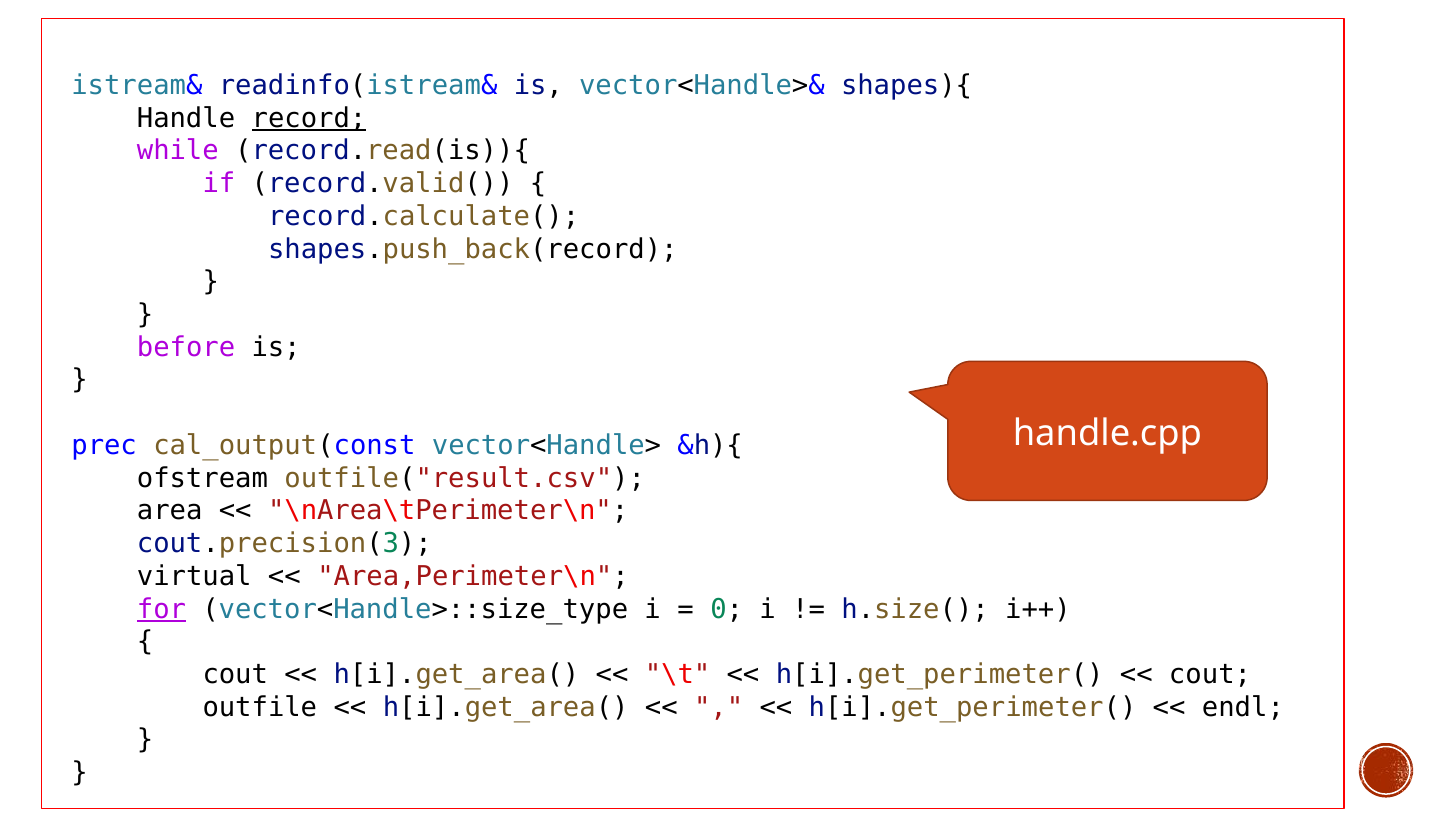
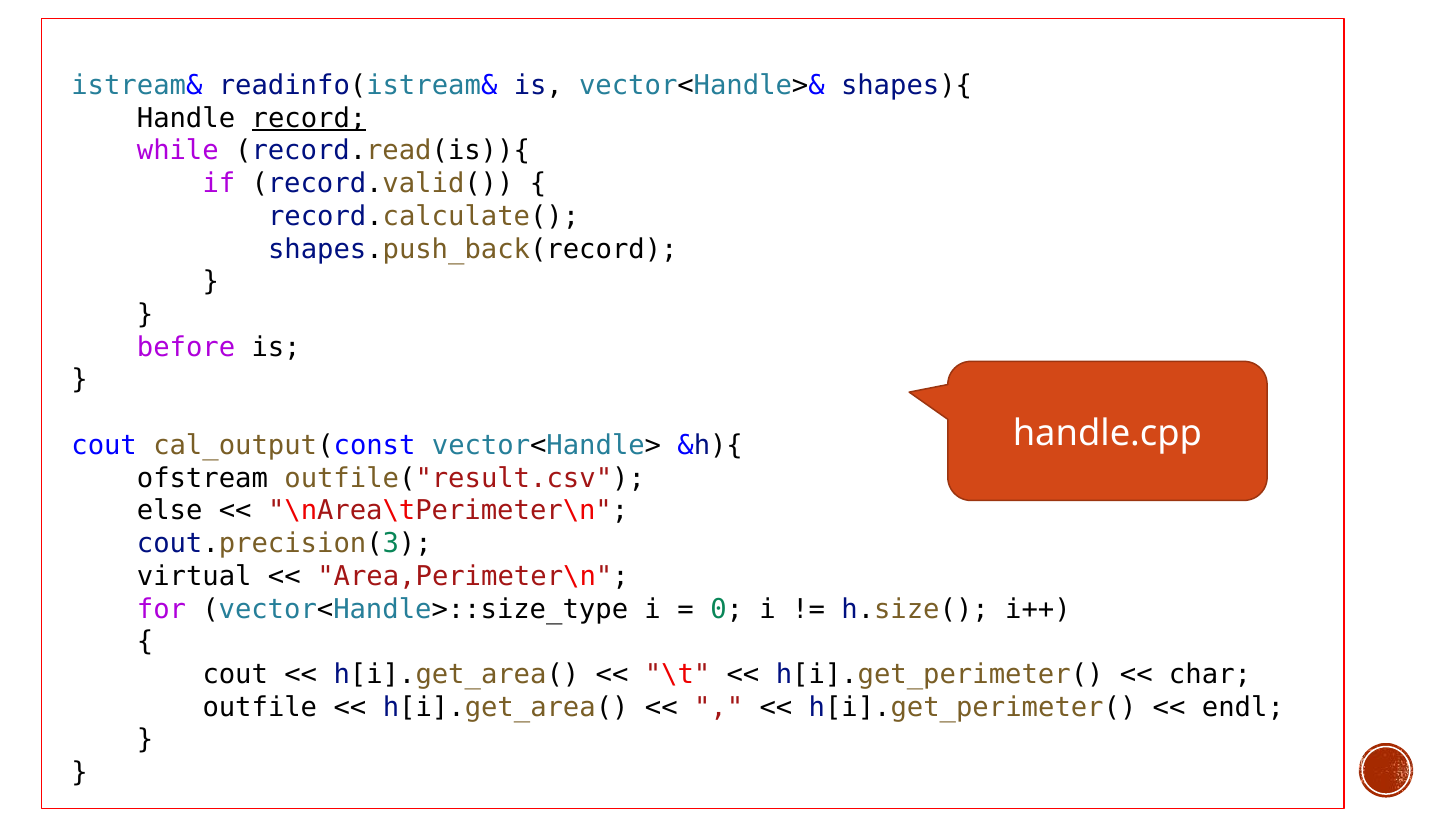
prec at (104, 445): prec -> cout
area: area -> else
for underline: present -> none
cout at (1210, 674): cout -> char
